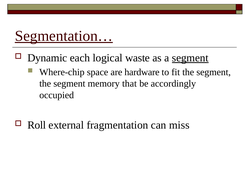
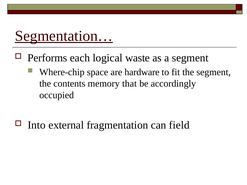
Dynamic: Dynamic -> Performs
segment at (190, 58) underline: present -> none
segment at (69, 84): segment -> contents
Roll: Roll -> Into
miss: miss -> field
